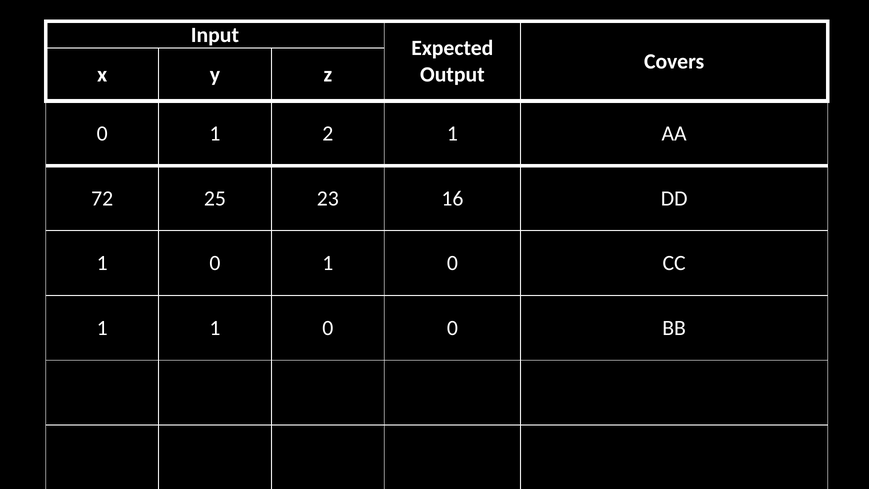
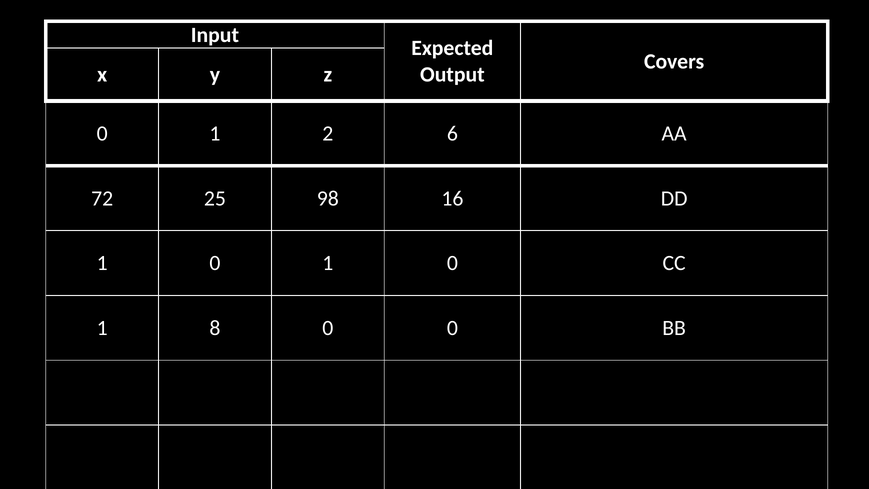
2 1: 1 -> 6
23: 23 -> 98
1 1: 1 -> 8
